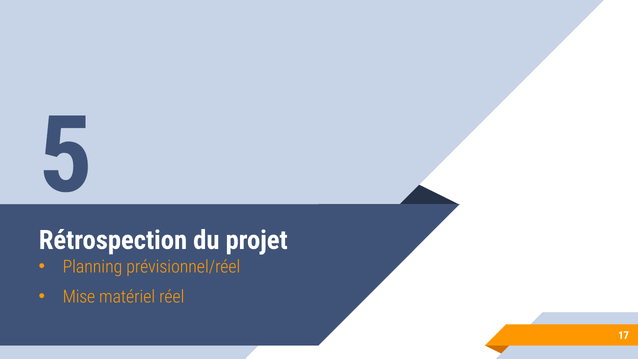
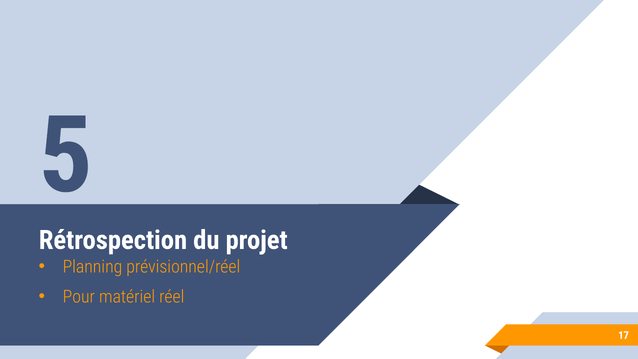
Mise: Mise -> Pour
